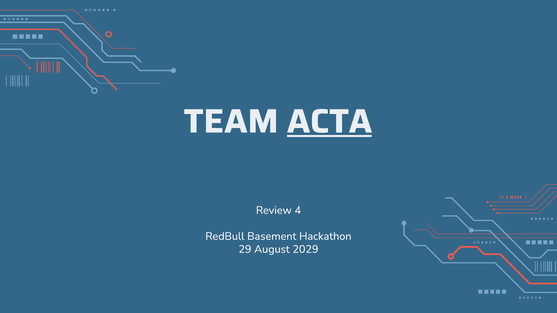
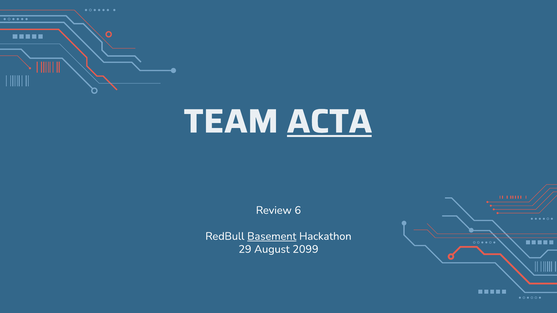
4: 4 -> 6
Basement underline: none -> present
2029: 2029 -> 2099
